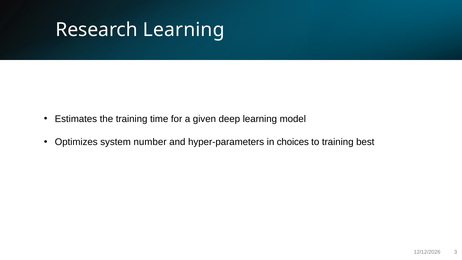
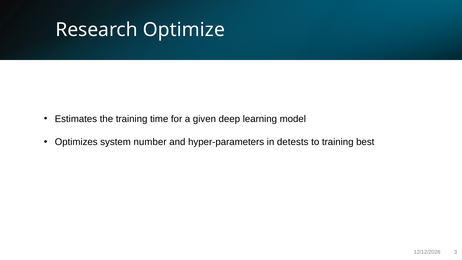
Research Learning: Learning -> Optimize
choices: choices -> detests
